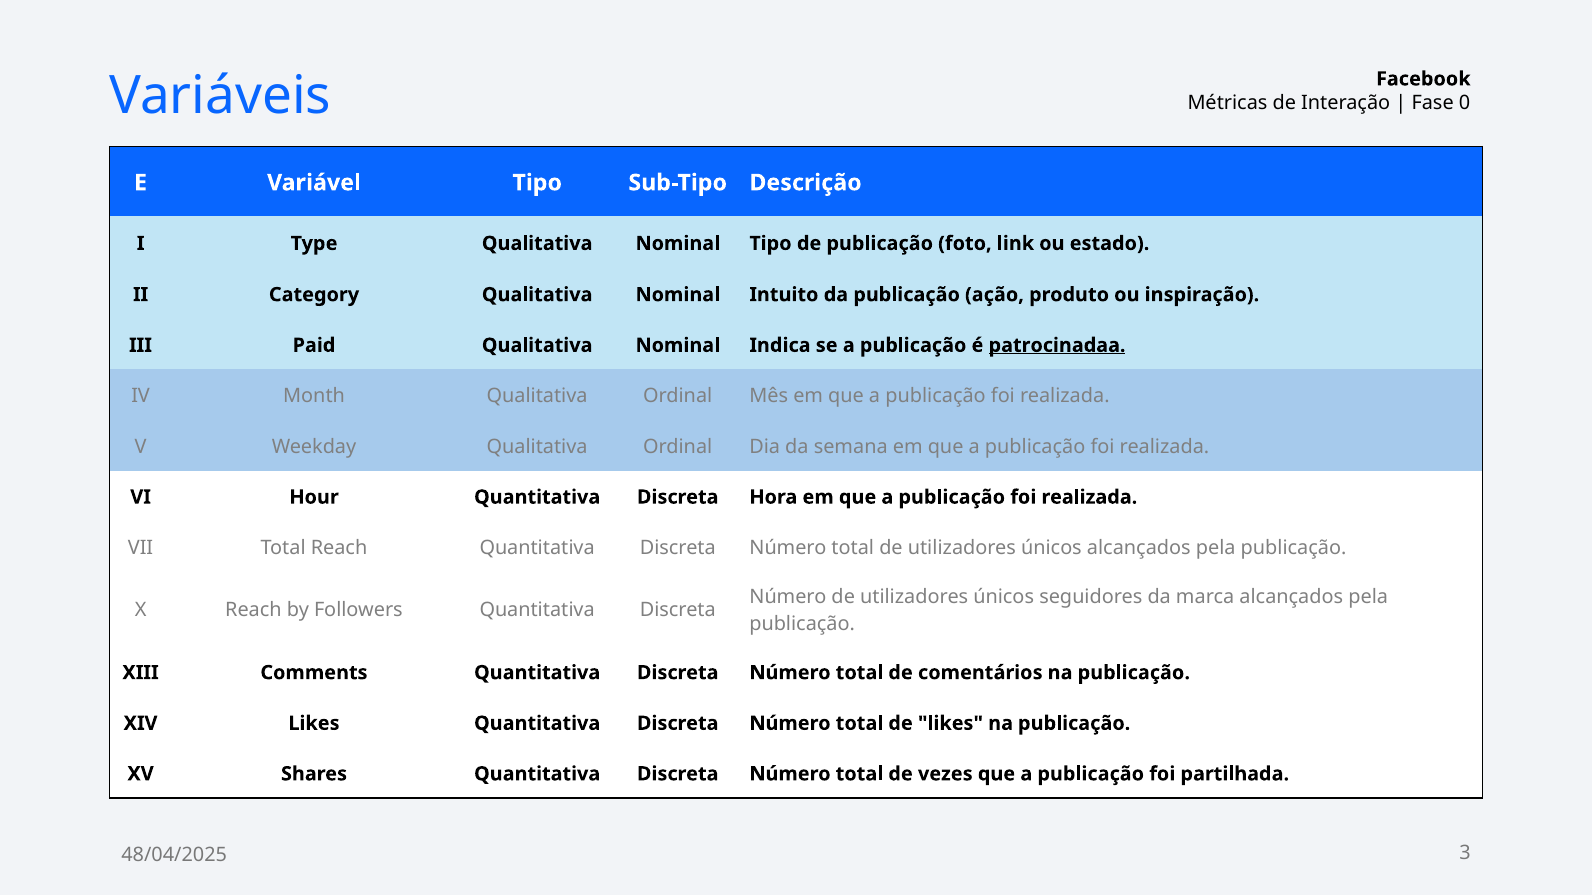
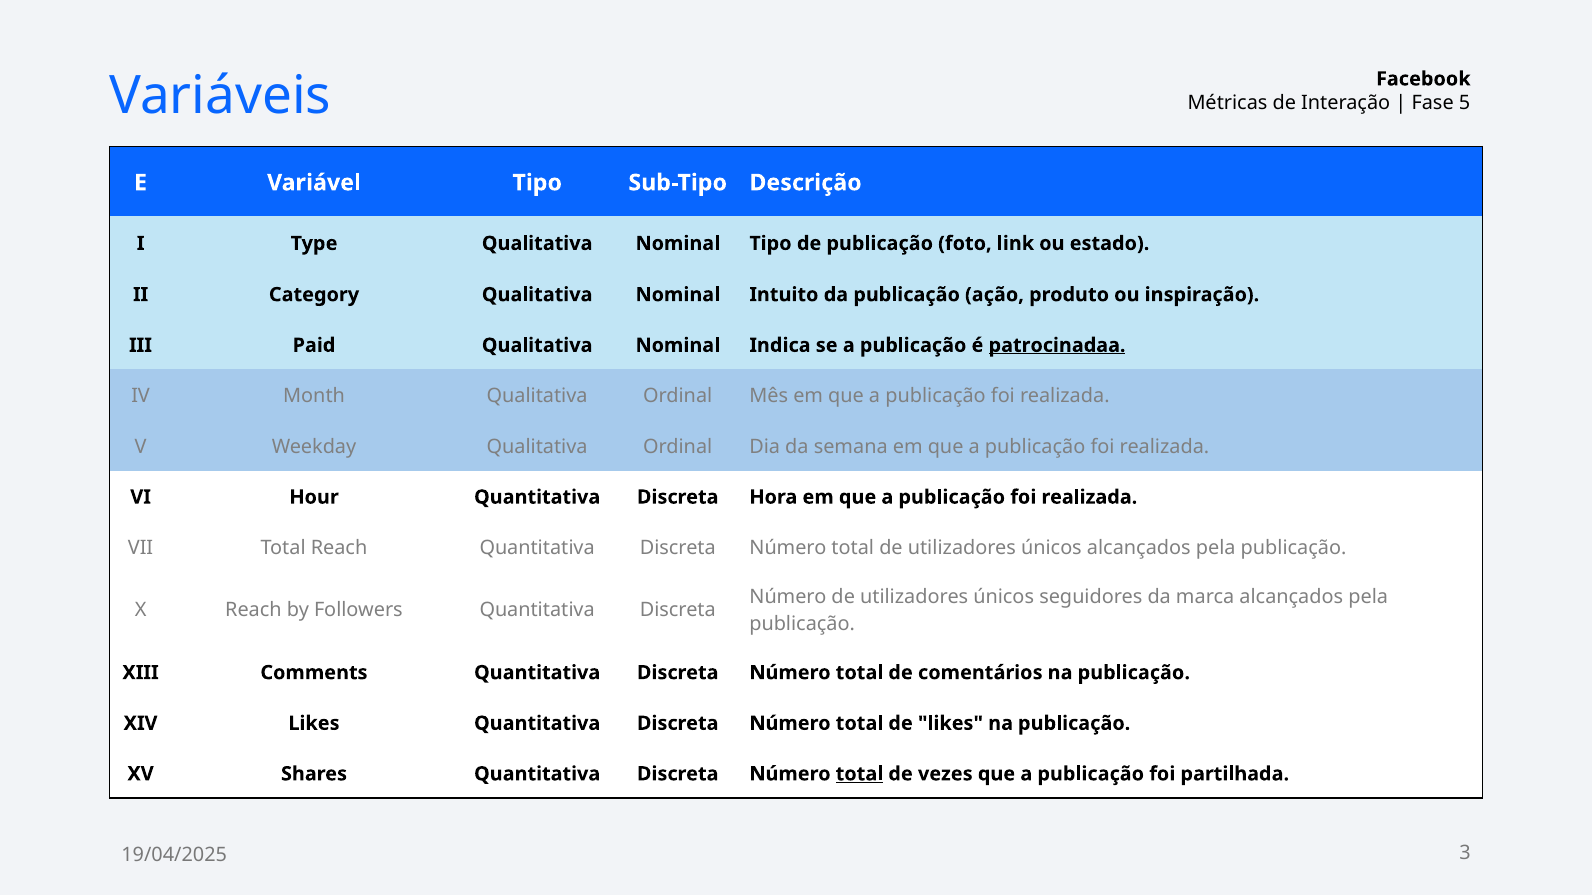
0: 0 -> 5
total at (859, 774) underline: none -> present
48/04/2025: 48/04/2025 -> 19/04/2025
